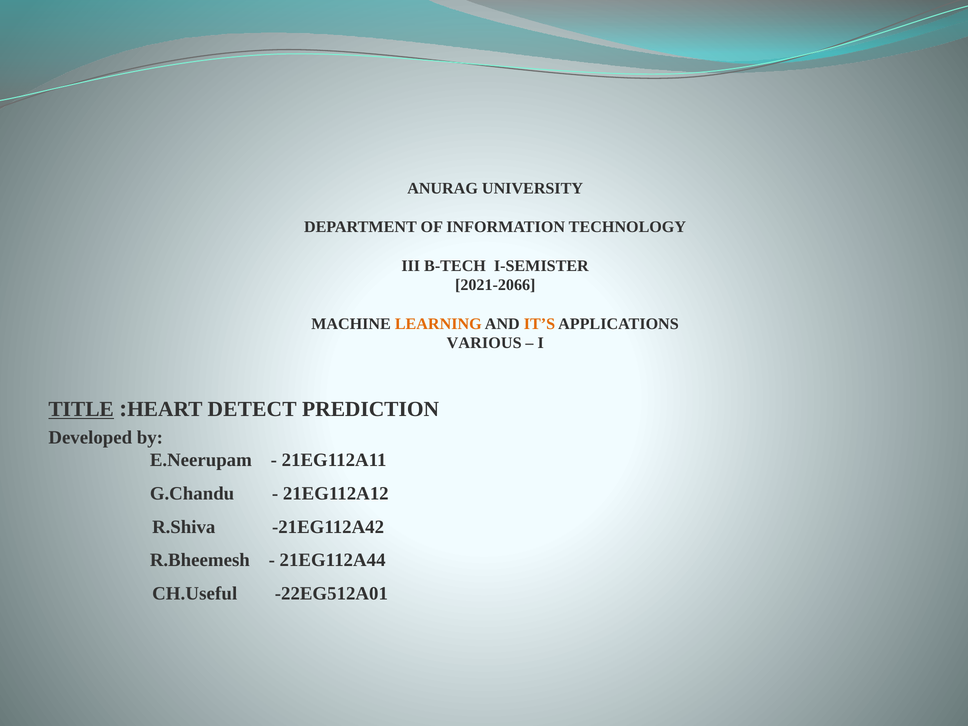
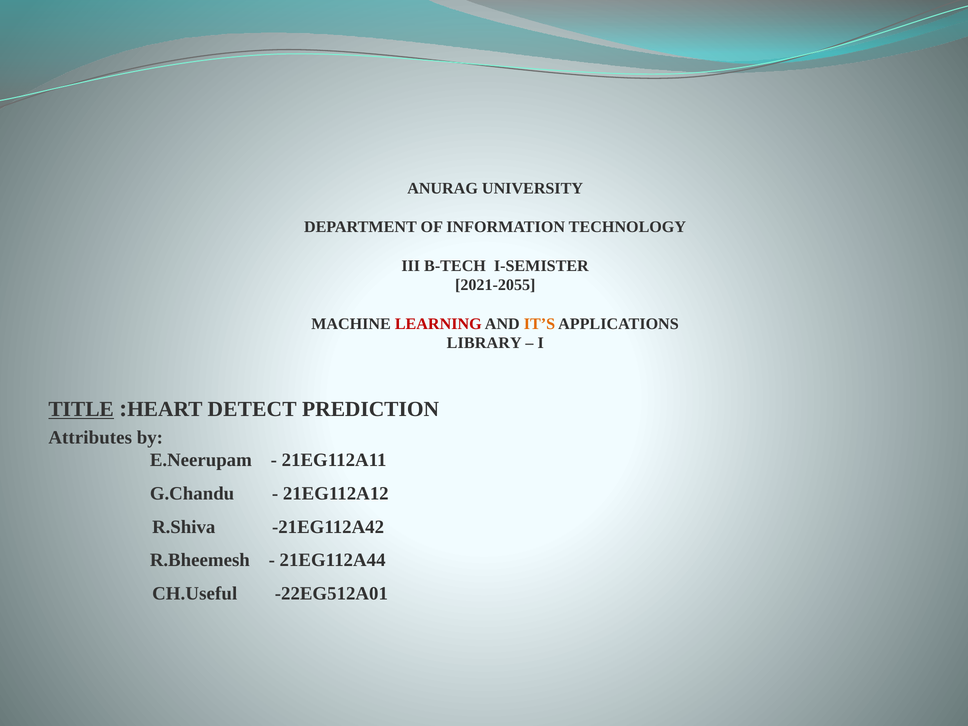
2021-2066: 2021-2066 -> 2021-2055
LEARNING colour: orange -> red
VARIOUS: VARIOUS -> LIBRARY
Developed: Developed -> Attributes
